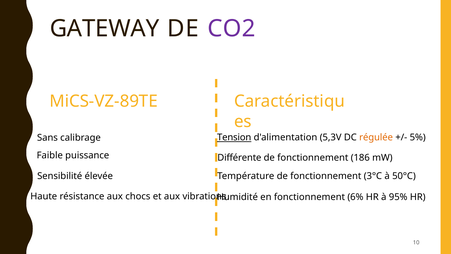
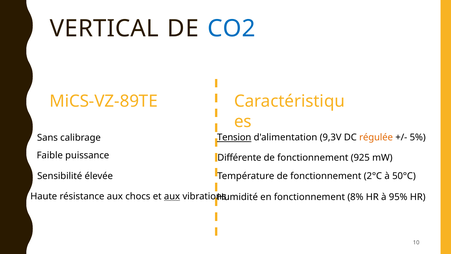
GATEWAY: GATEWAY -> VERTICAL
CO2 colour: purple -> blue
5,3V: 5,3V -> 9,3V
186: 186 -> 925
3°C: 3°C -> 2°C
aux at (172, 196) underline: none -> present
6%: 6% -> 8%
